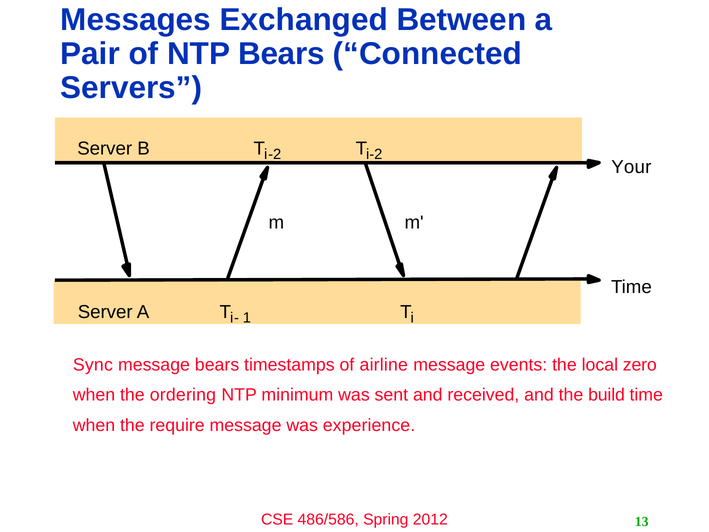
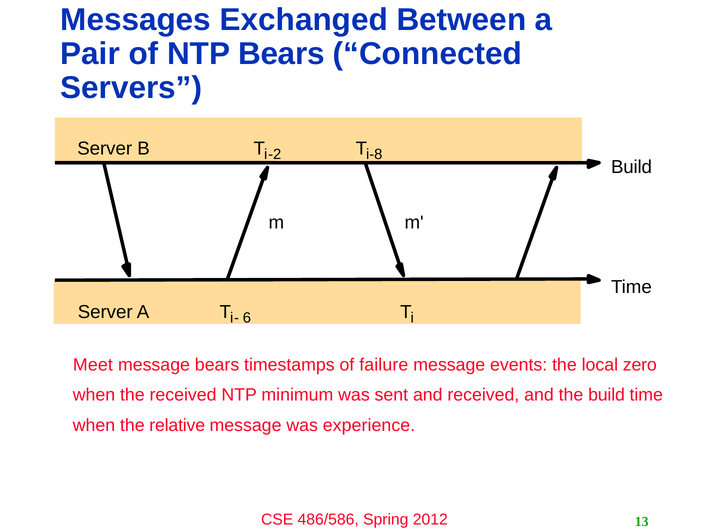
i-2 at (374, 154): i-2 -> i-8
Your at (631, 167): Your -> Build
1: 1 -> 6
Sync: Sync -> Meet
airline: airline -> failure
the ordering: ordering -> received
require: require -> relative
